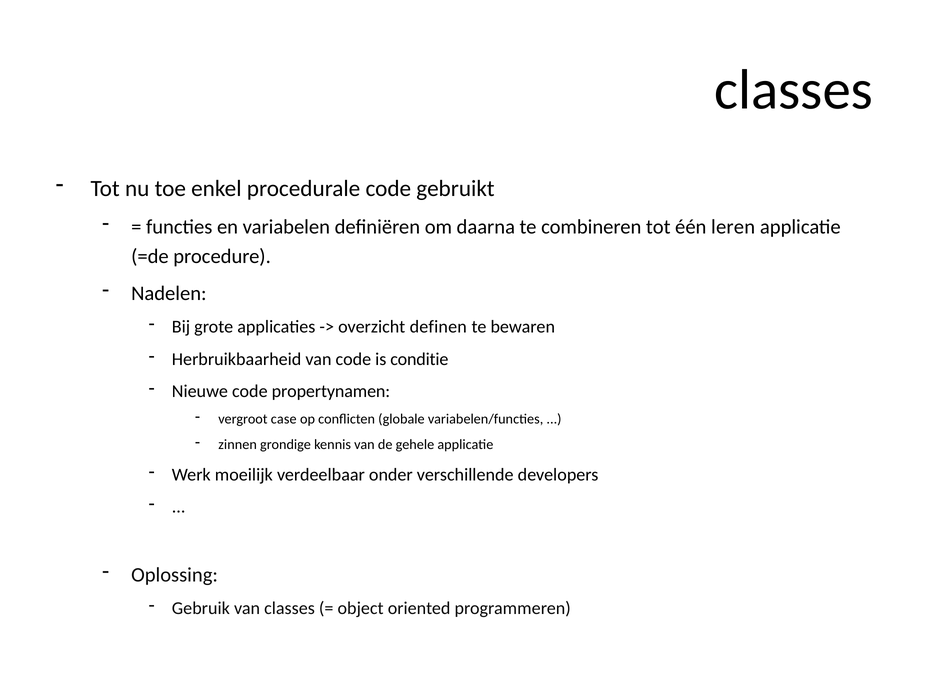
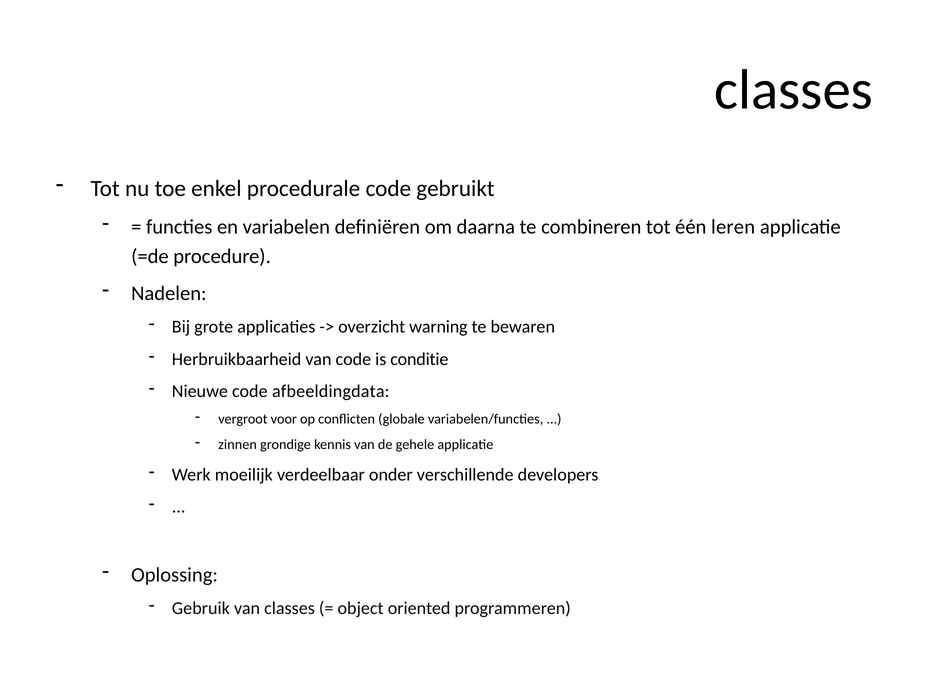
definen: definen -> warning
propertynamen: propertynamen -> afbeeldingdata
case: case -> voor
